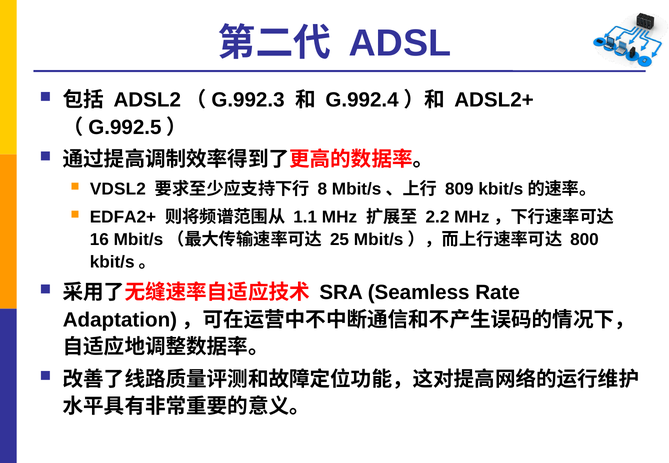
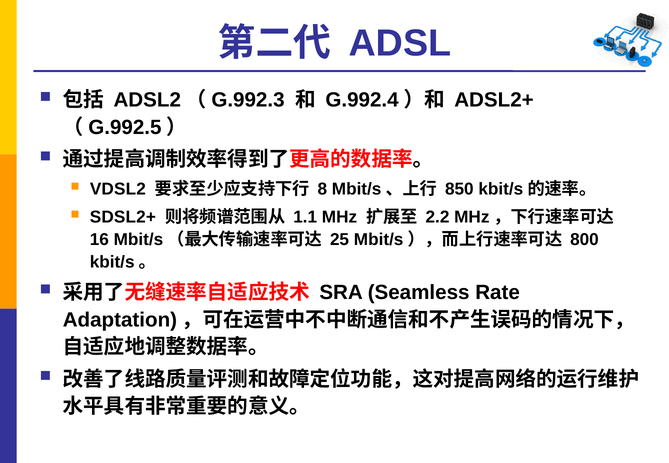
809: 809 -> 850
EDFA2+: EDFA2+ -> SDSL2+
